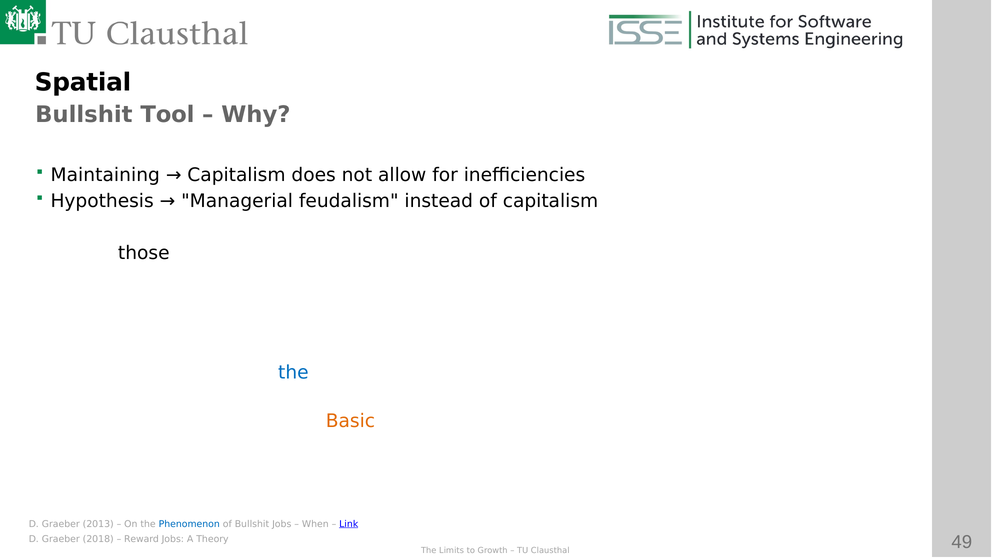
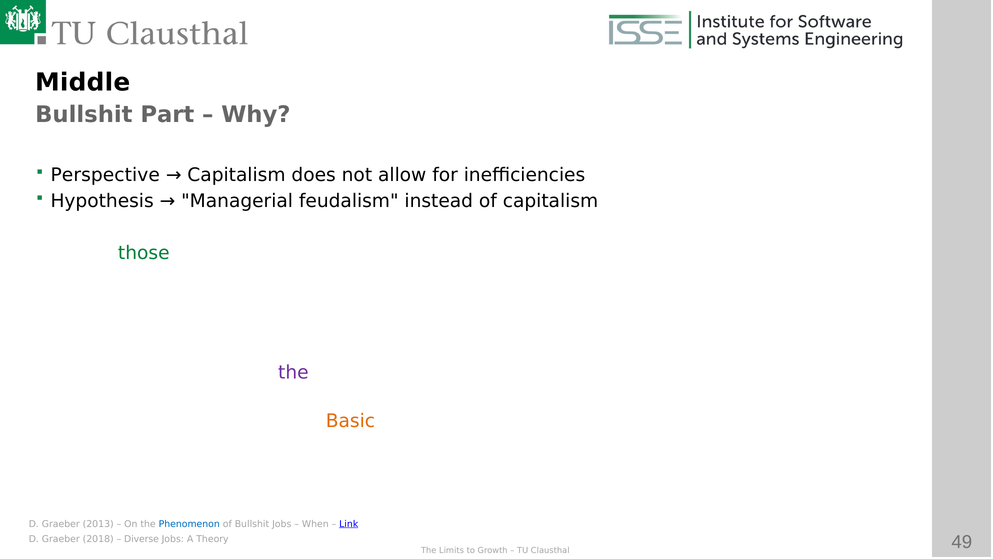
Spatial: Spatial -> Middle
Tool: Tool -> Part
Maintaining: Maintaining -> Perspective
those colour: black -> green
the at (293, 372) colour: blue -> purple
Reward at (142, 539): Reward -> Diverse
